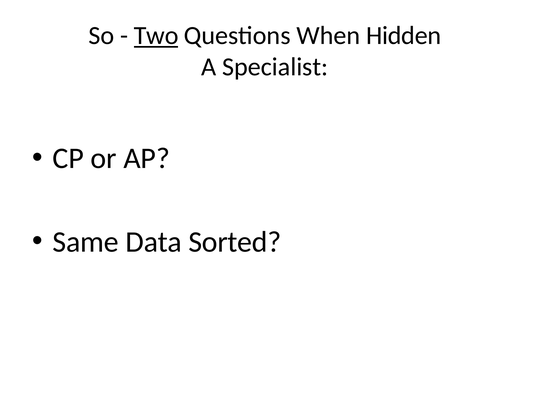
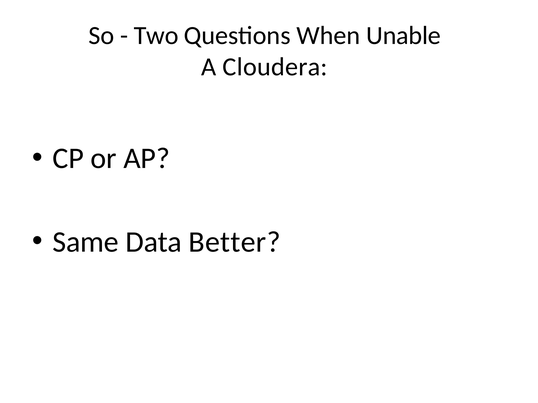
Two underline: present -> none
Hidden: Hidden -> Unable
Specialist: Specialist -> Cloudera
Sorted: Sorted -> Better
